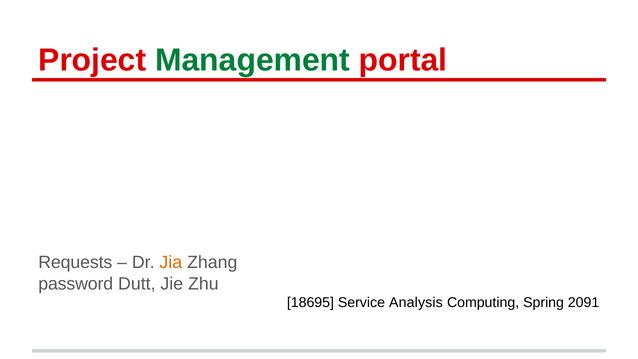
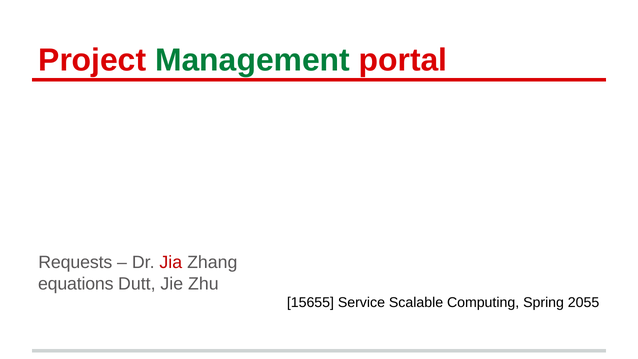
Jia colour: orange -> red
password: password -> equations
18695: 18695 -> 15655
Analysis: Analysis -> Scalable
2091: 2091 -> 2055
